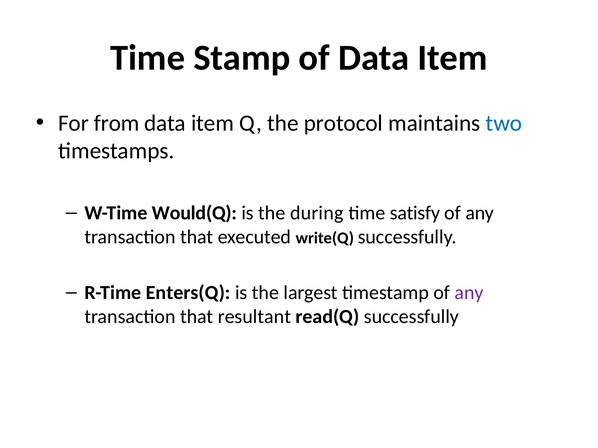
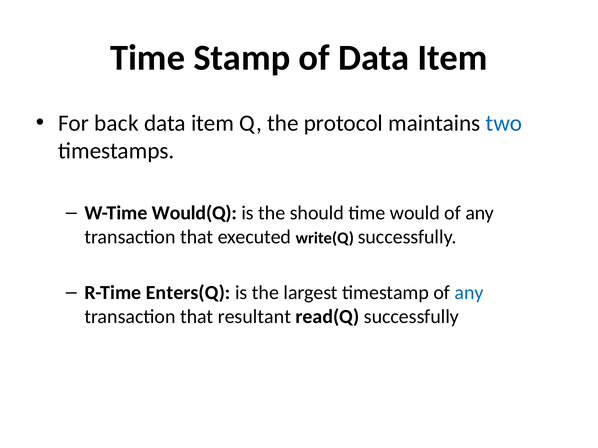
from: from -> back
during: during -> should
satisfy: satisfy -> would
any at (469, 293) colour: purple -> blue
